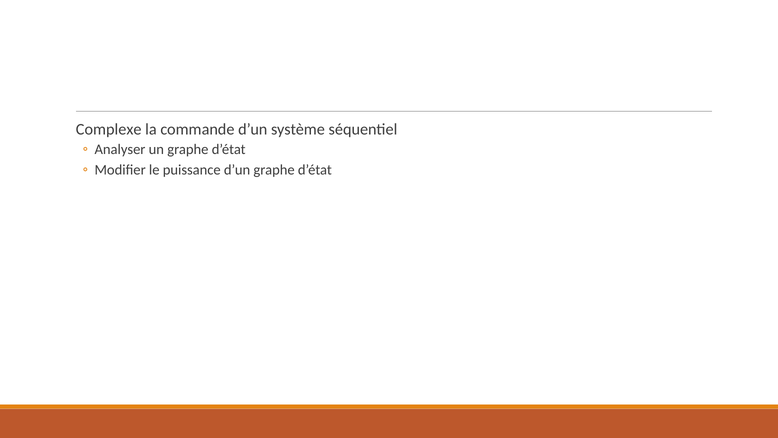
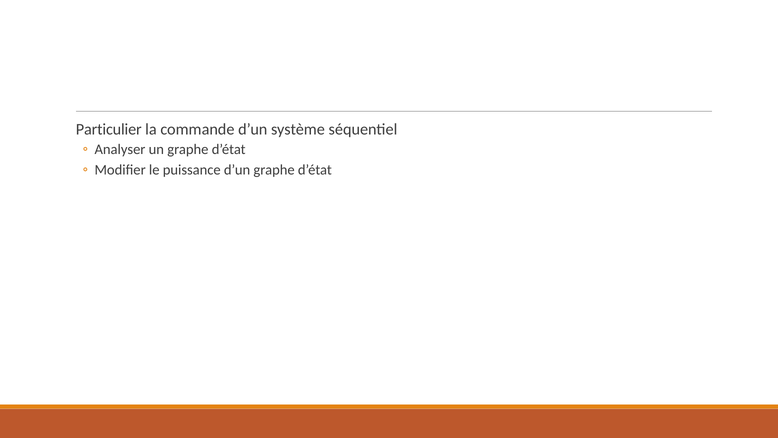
Complexe: Complexe -> Particulier
